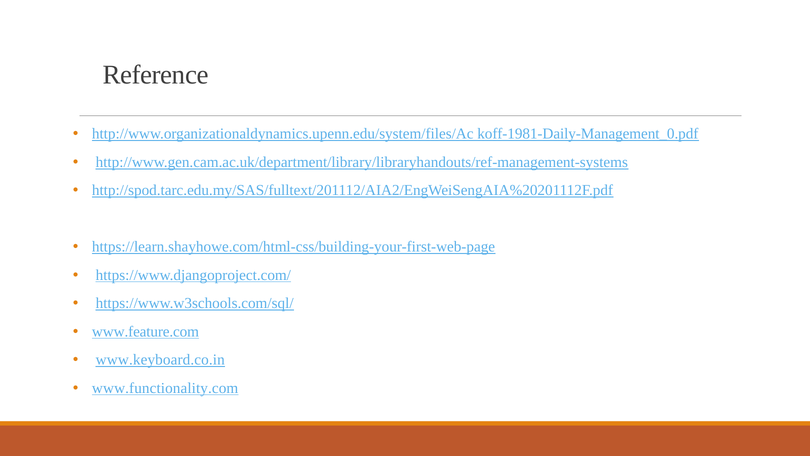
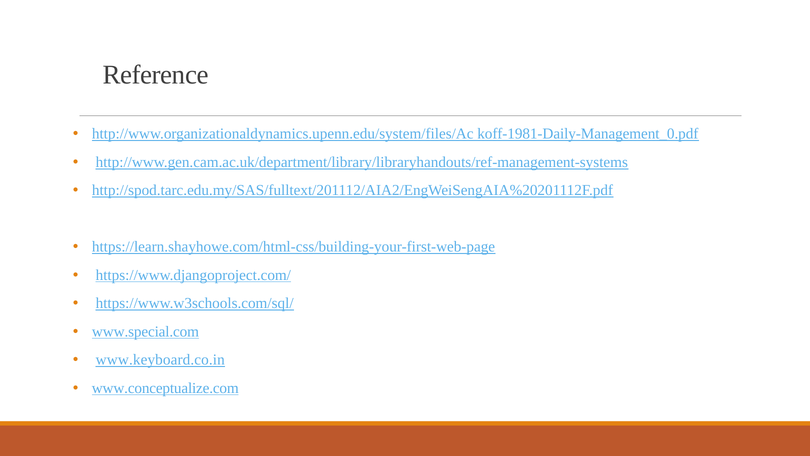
www.feature.com: www.feature.com -> www.special.com
www.functionality.com: www.functionality.com -> www.conceptualize.com
